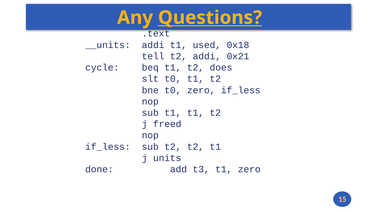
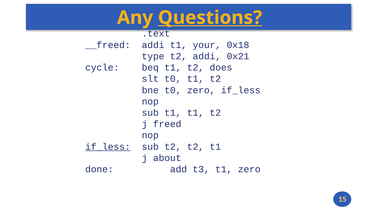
__units: __units -> __freed
used: used -> your
tell: tell -> type
if_less at (108, 147) underline: none -> present
units: units -> about
